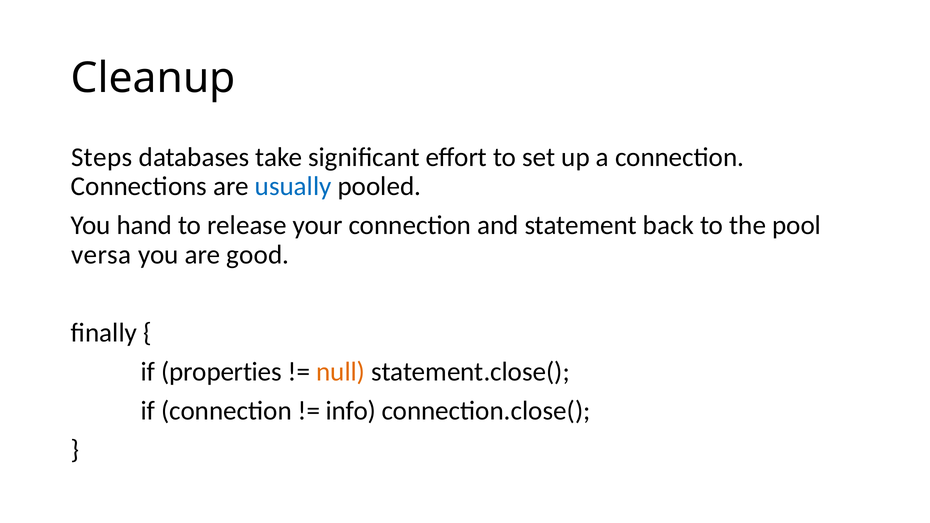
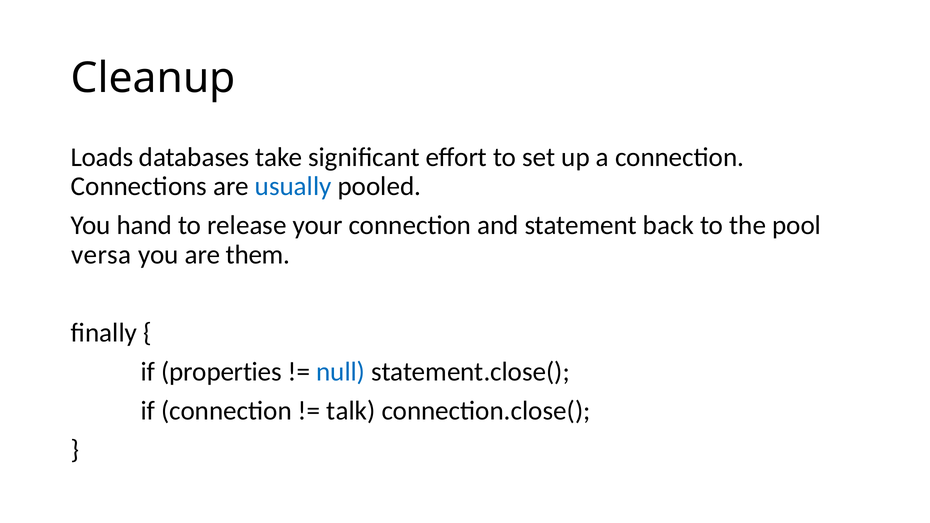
Steps: Steps -> Loads
good: good -> them
null colour: orange -> blue
info: info -> talk
